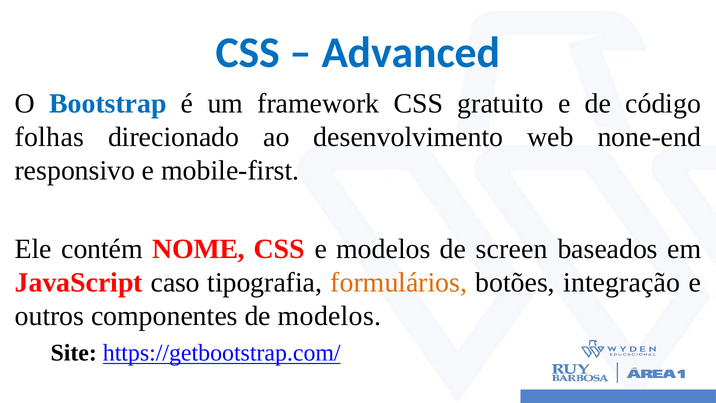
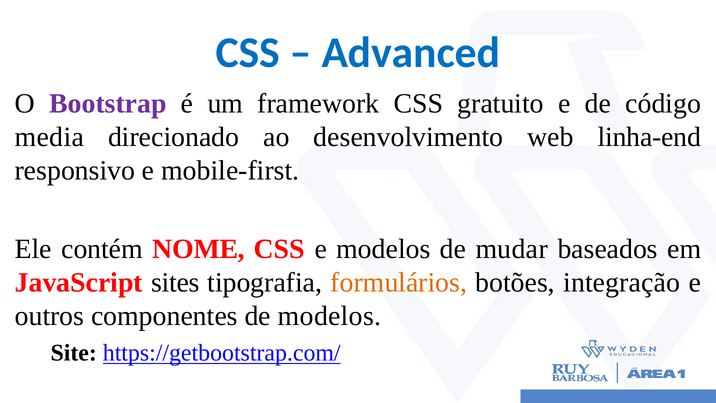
Bootstrap colour: blue -> purple
folhas: folhas -> media
none-end: none-end -> linha-end
screen: screen -> mudar
caso: caso -> sites
